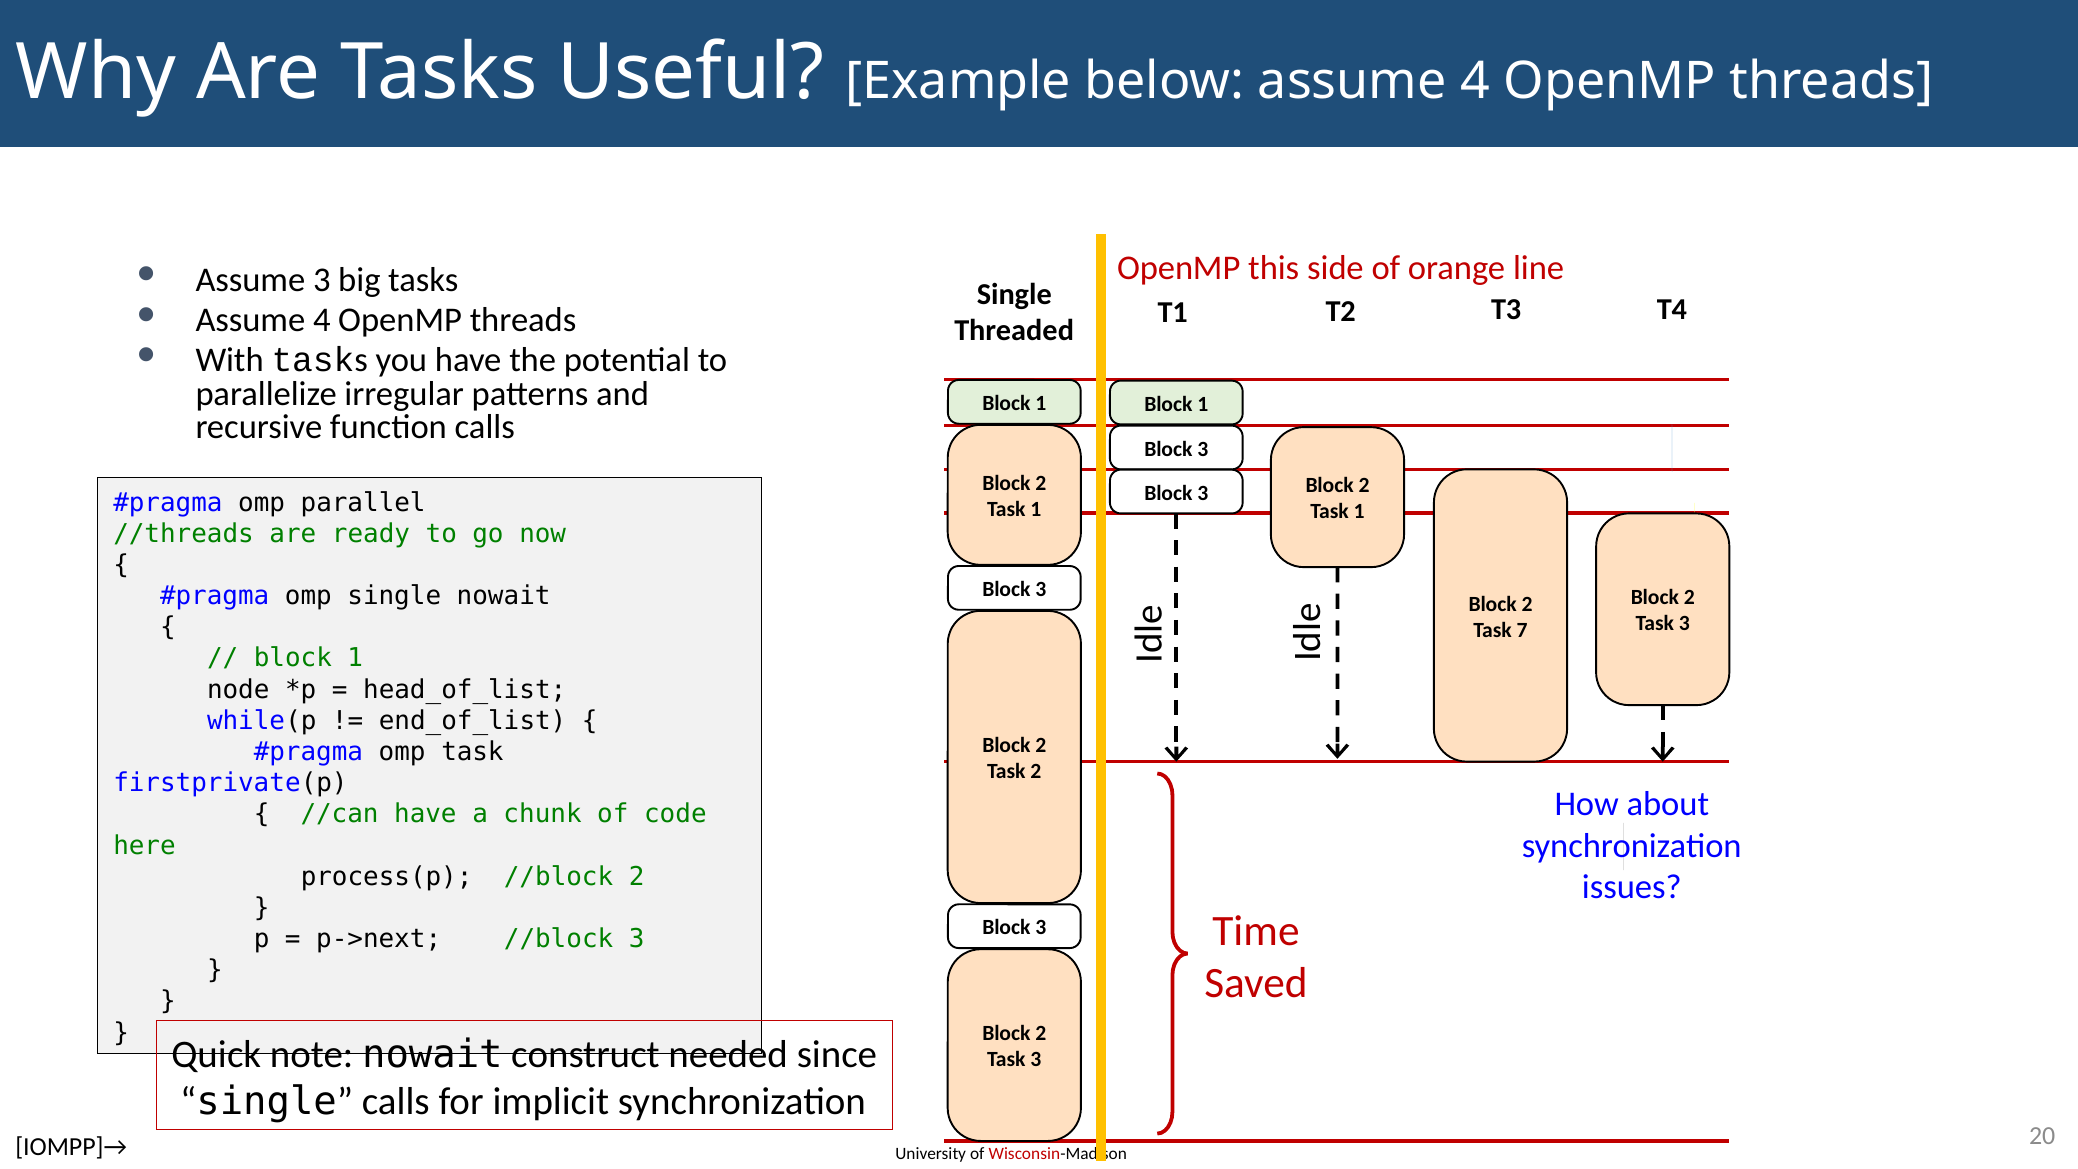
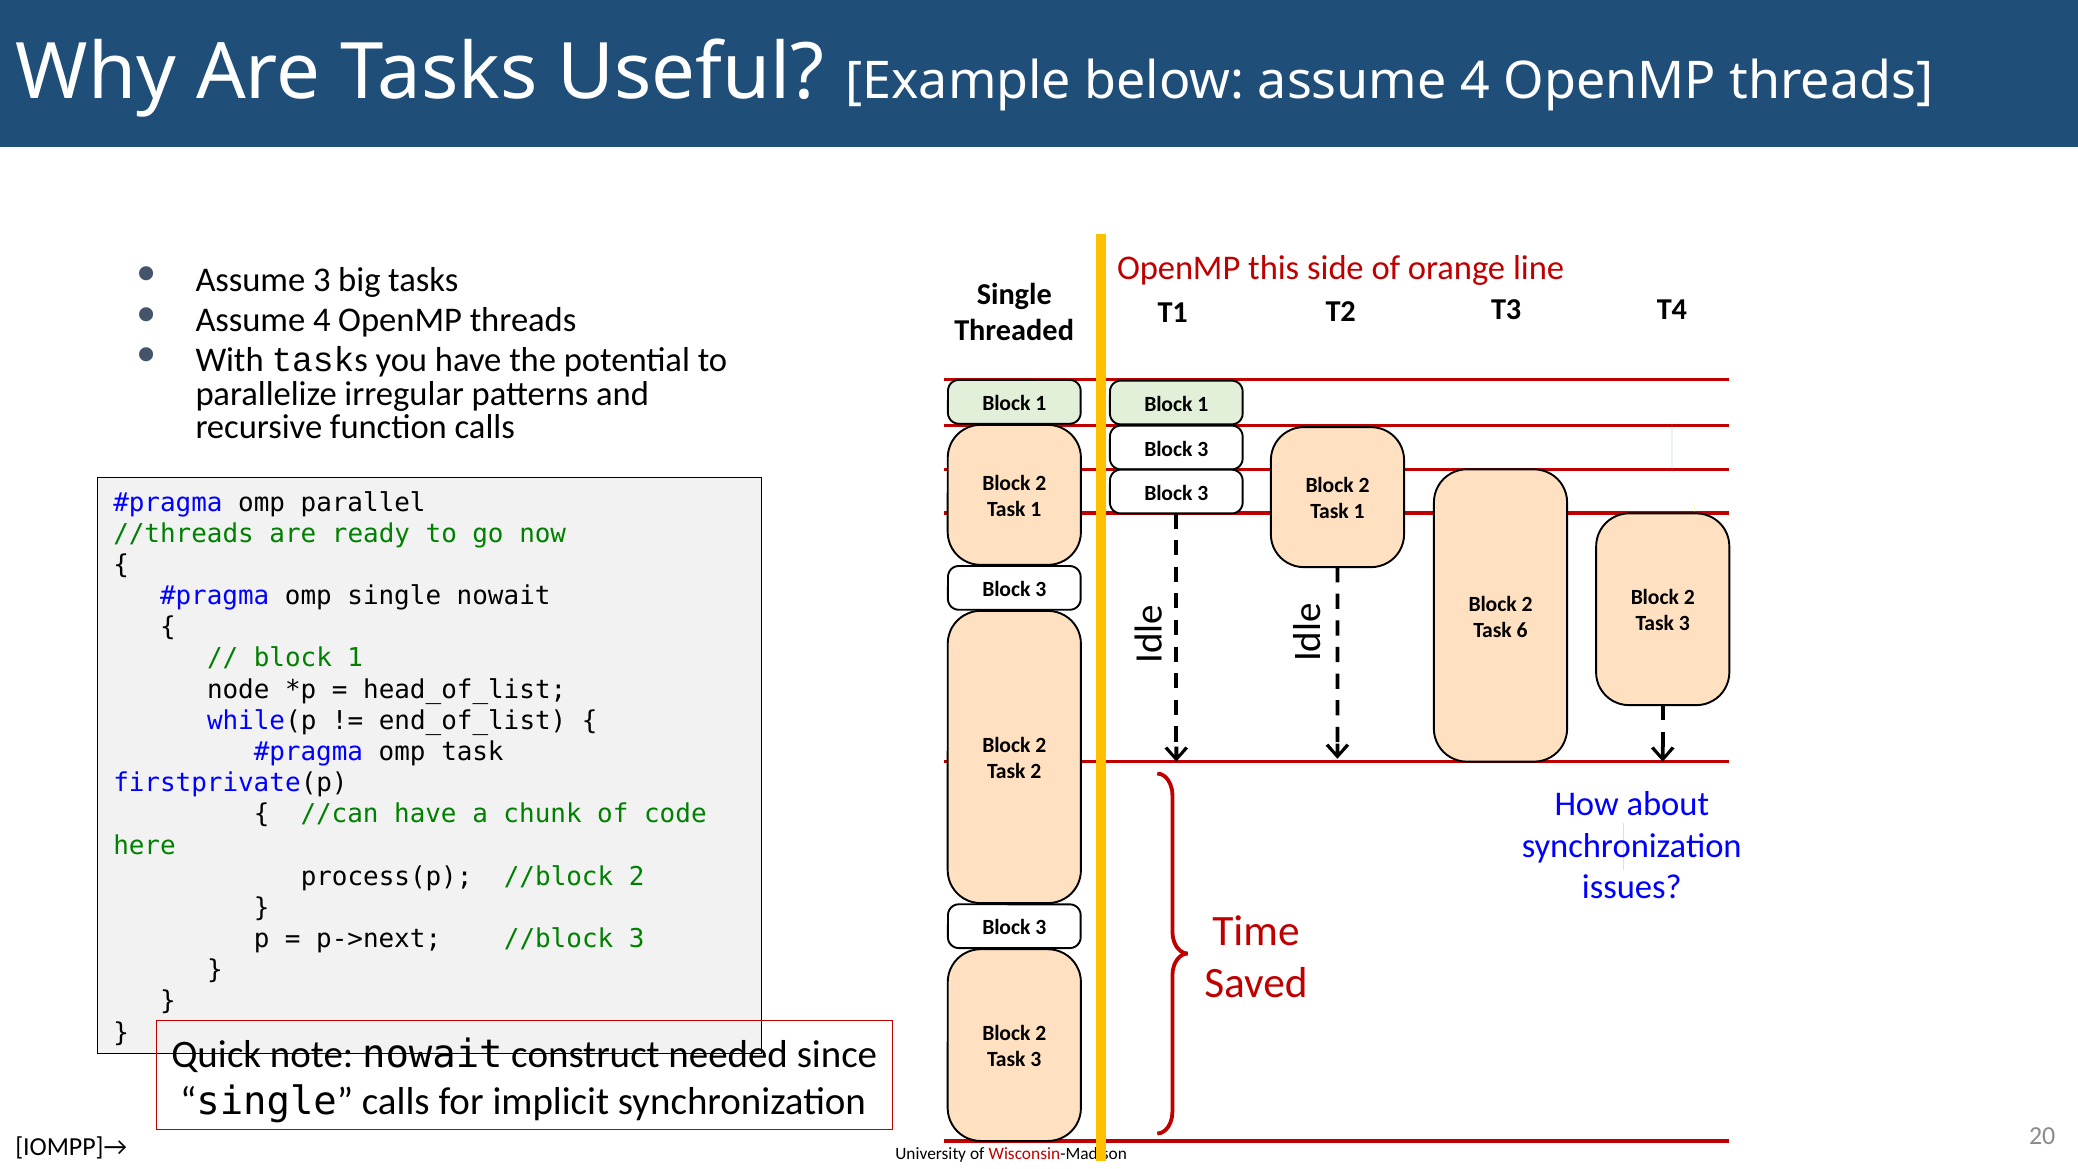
7: 7 -> 6
